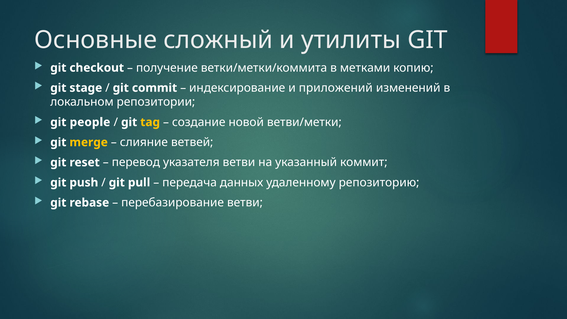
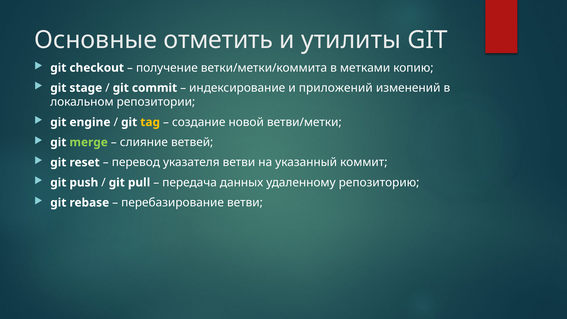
сложный: сложный -> отметить
people: people -> engine
merge colour: yellow -> light green
